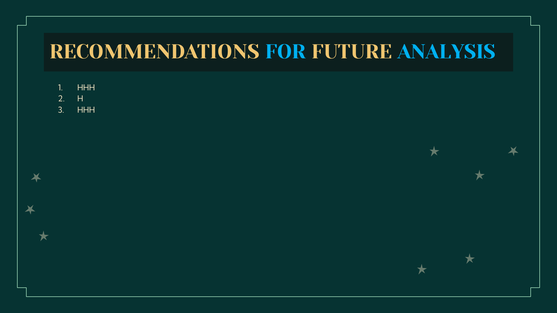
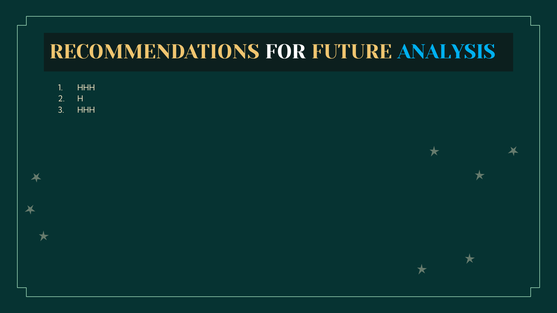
FOR colour: light blue -> white
